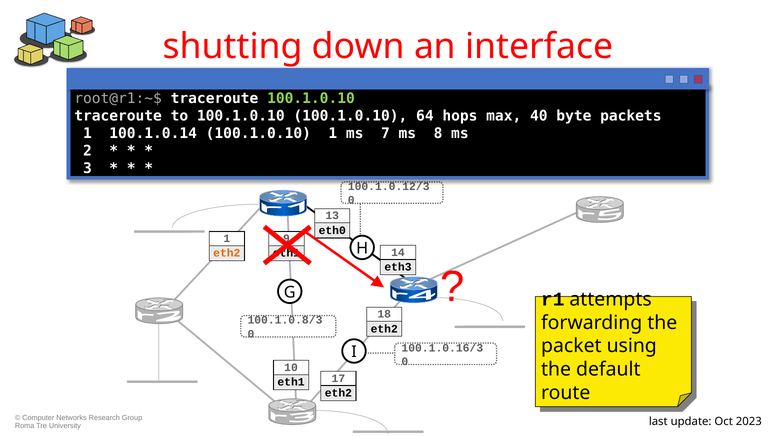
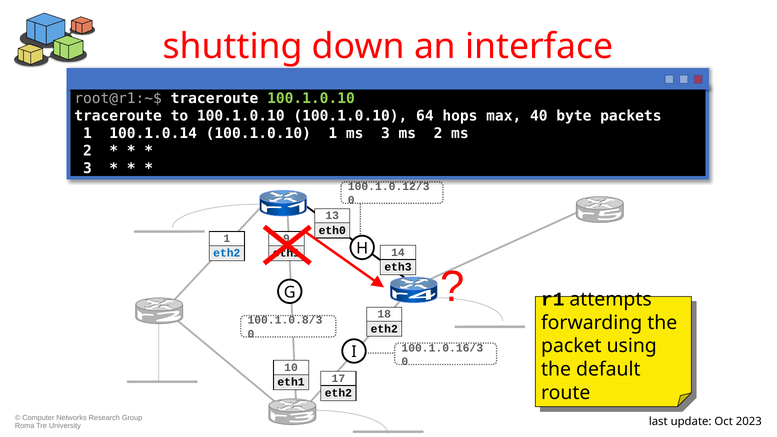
ms 7: 7 -> 3
8 at (438, 133): 8 -> 2
eth2 at (227, 253) colour: orange -> blue
